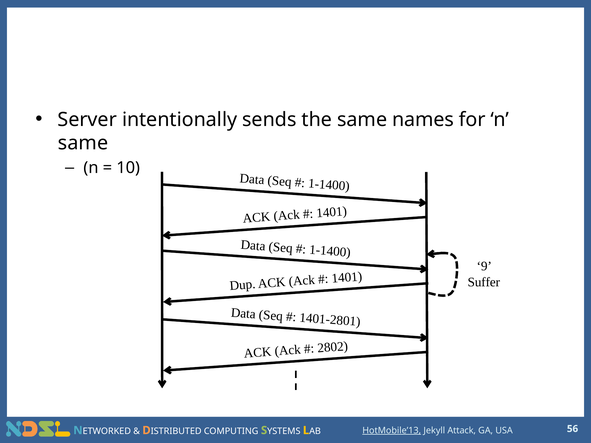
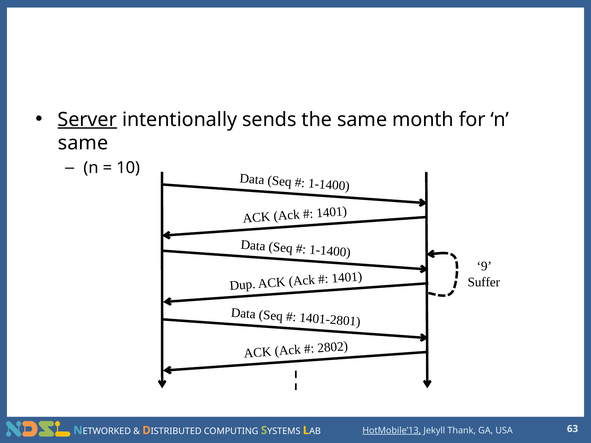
Server underline: none -> present
names: names -> month
Attack: Attack -> Thank
56: 56 -> 63
